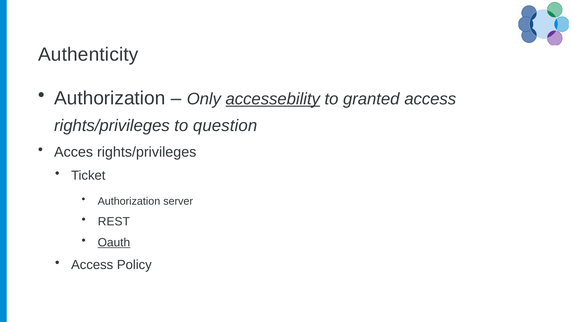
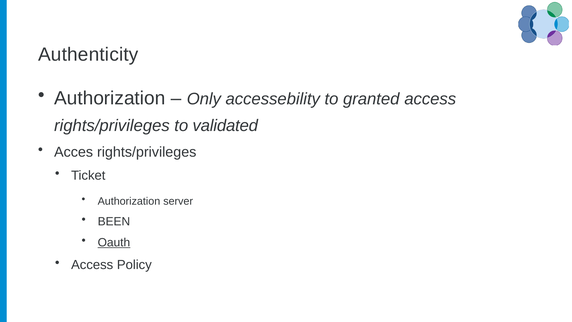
accessebility underline: present -> none
question: question -> validated
REST: REST -> BEEN
